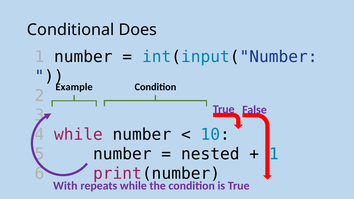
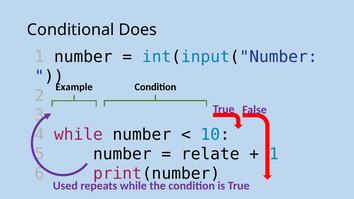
nested: nested -> relate
With: With -> Used
